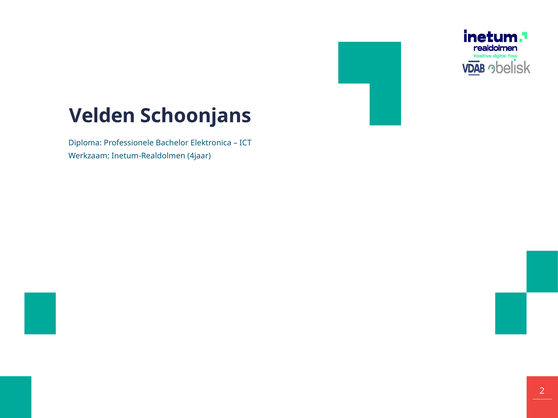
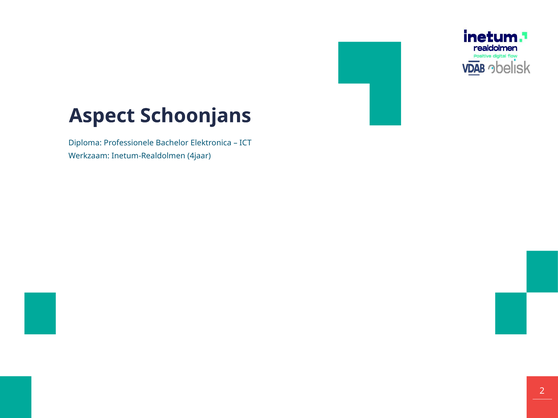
Velden: Velden -> Aspect
